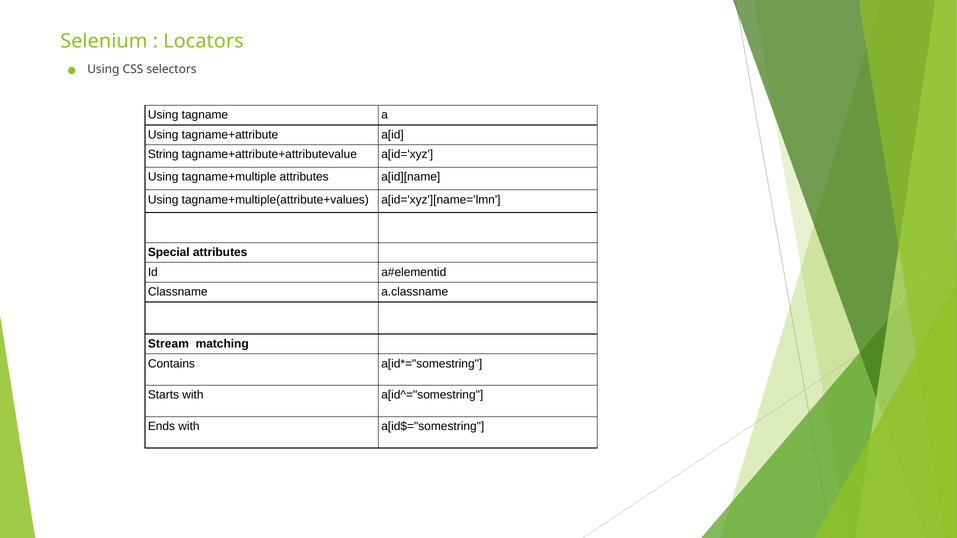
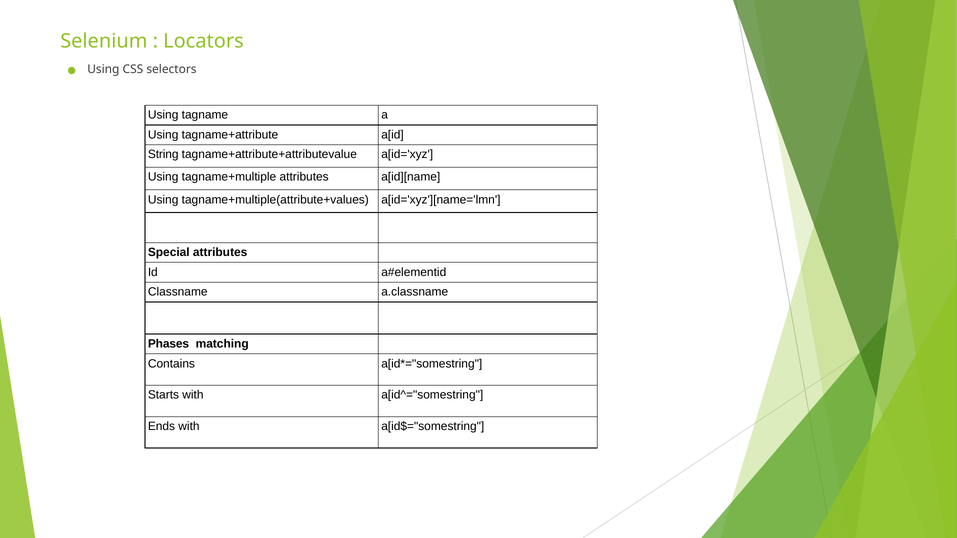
Stream: Stream -> Phases
